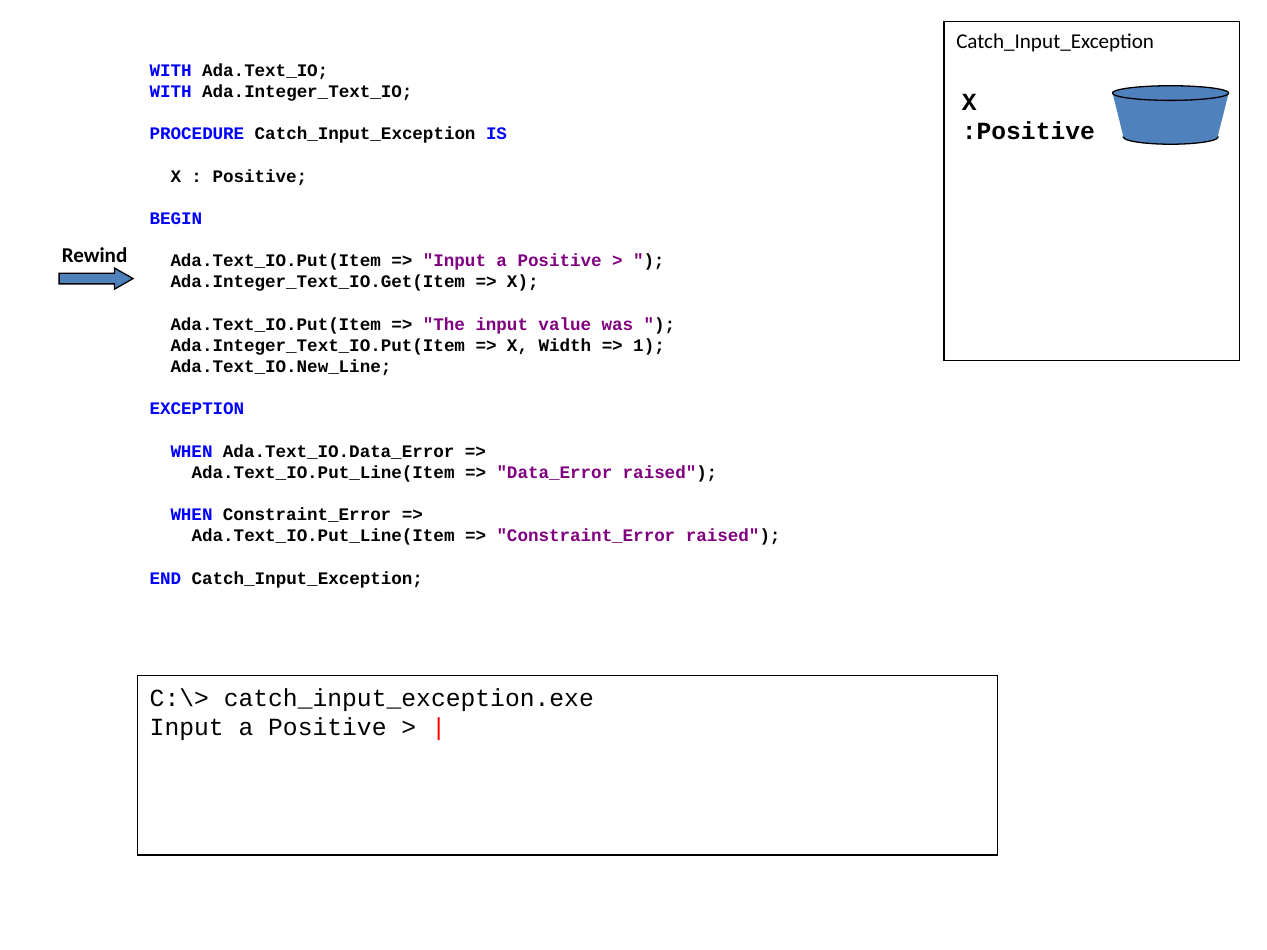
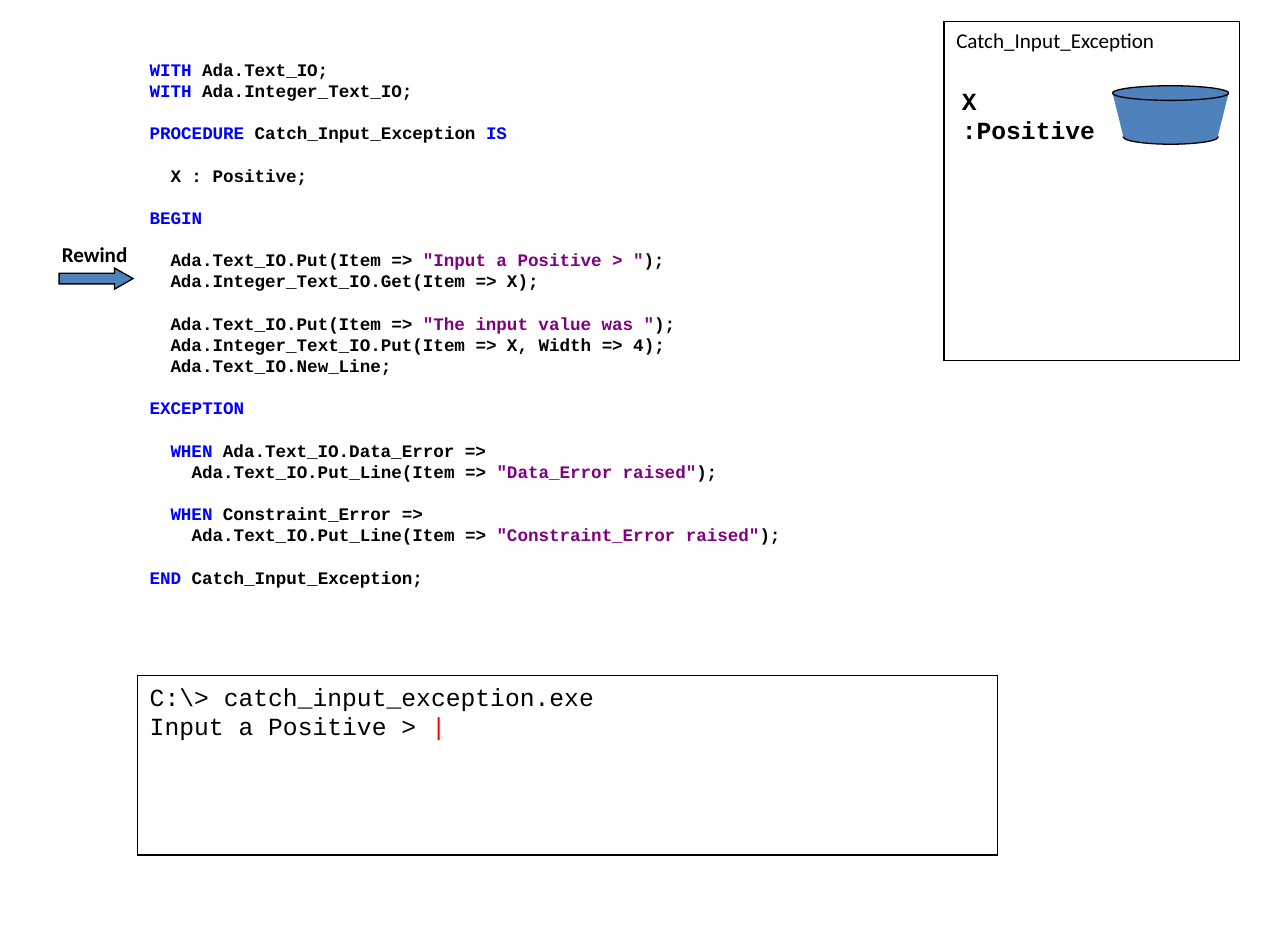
1: 1 -> 4
